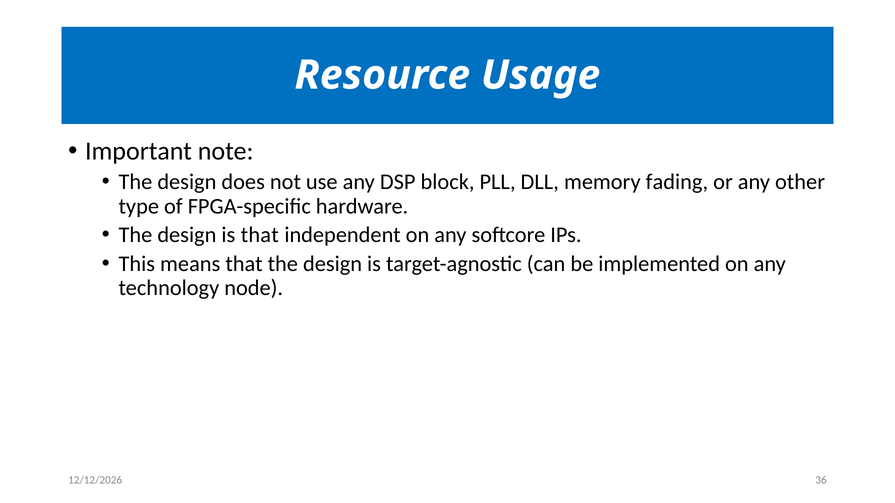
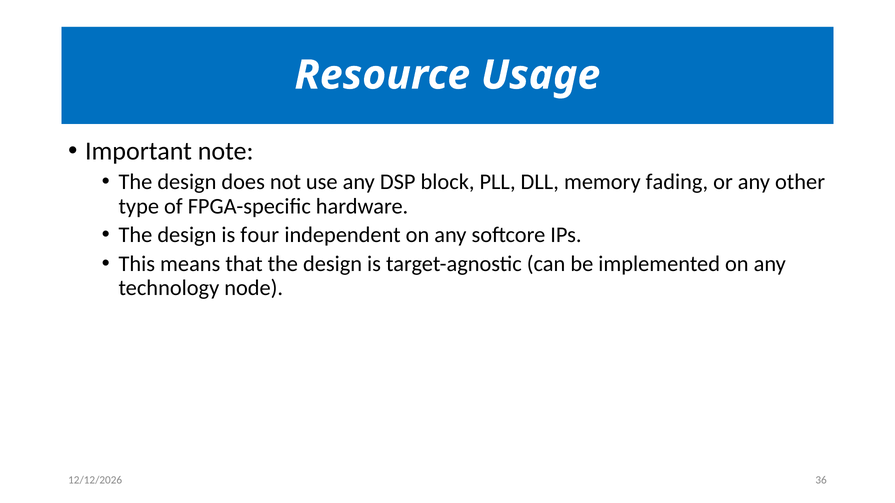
is that: that -> four
